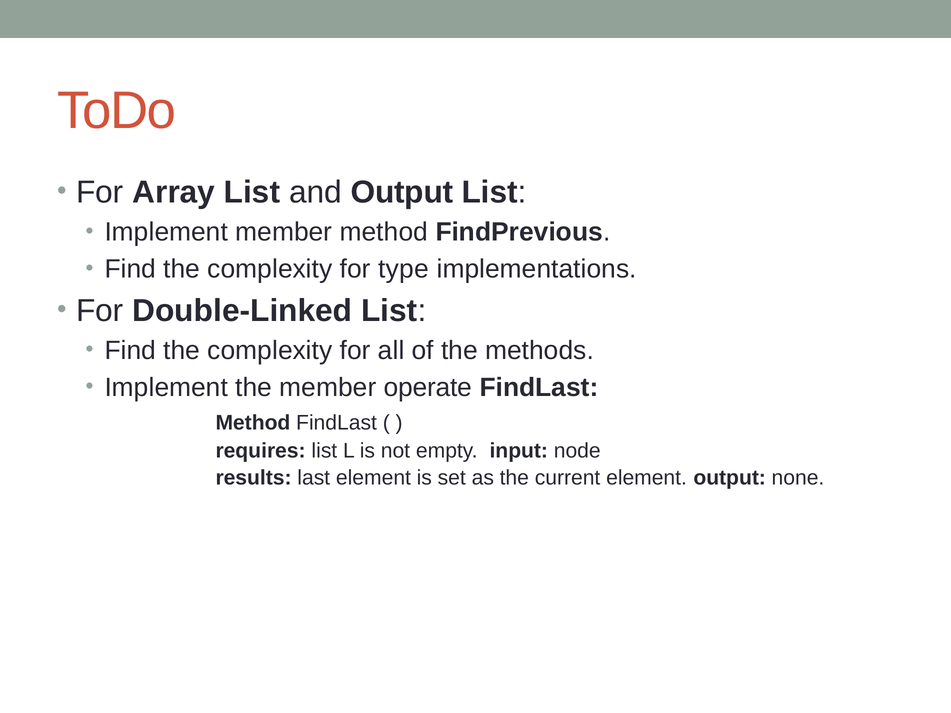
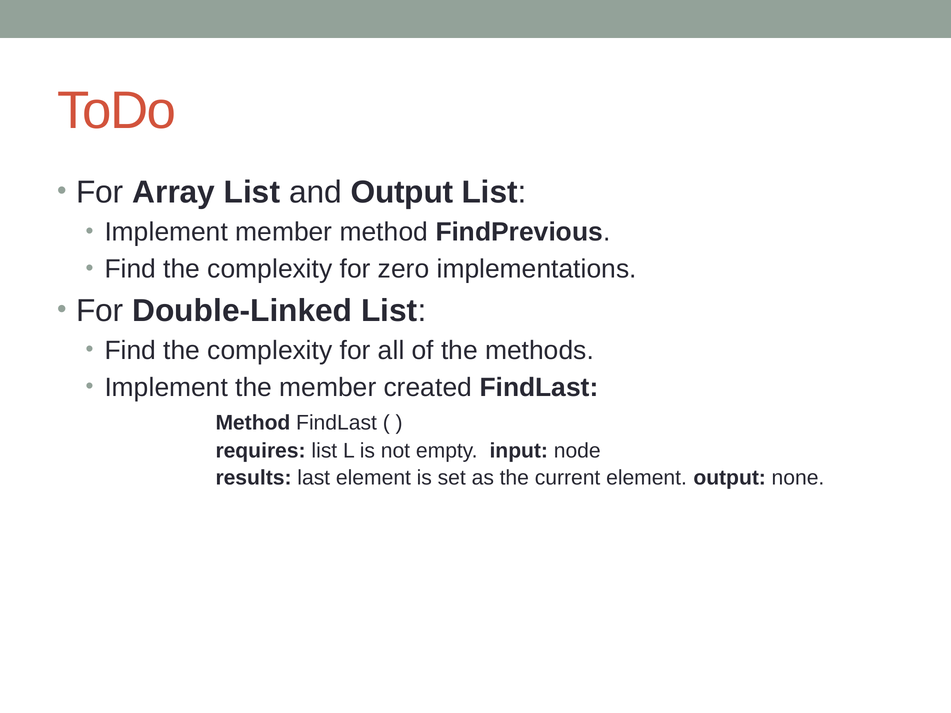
type: type -> zero
operate: operate -> created
